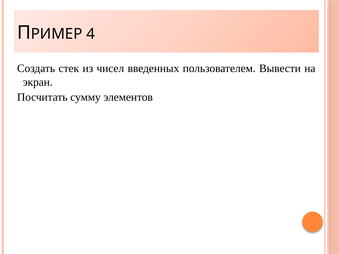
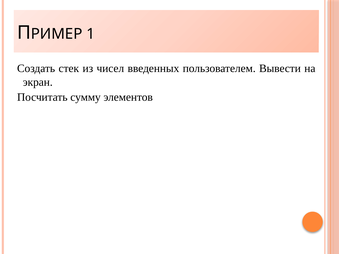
4: 4 -> 1
